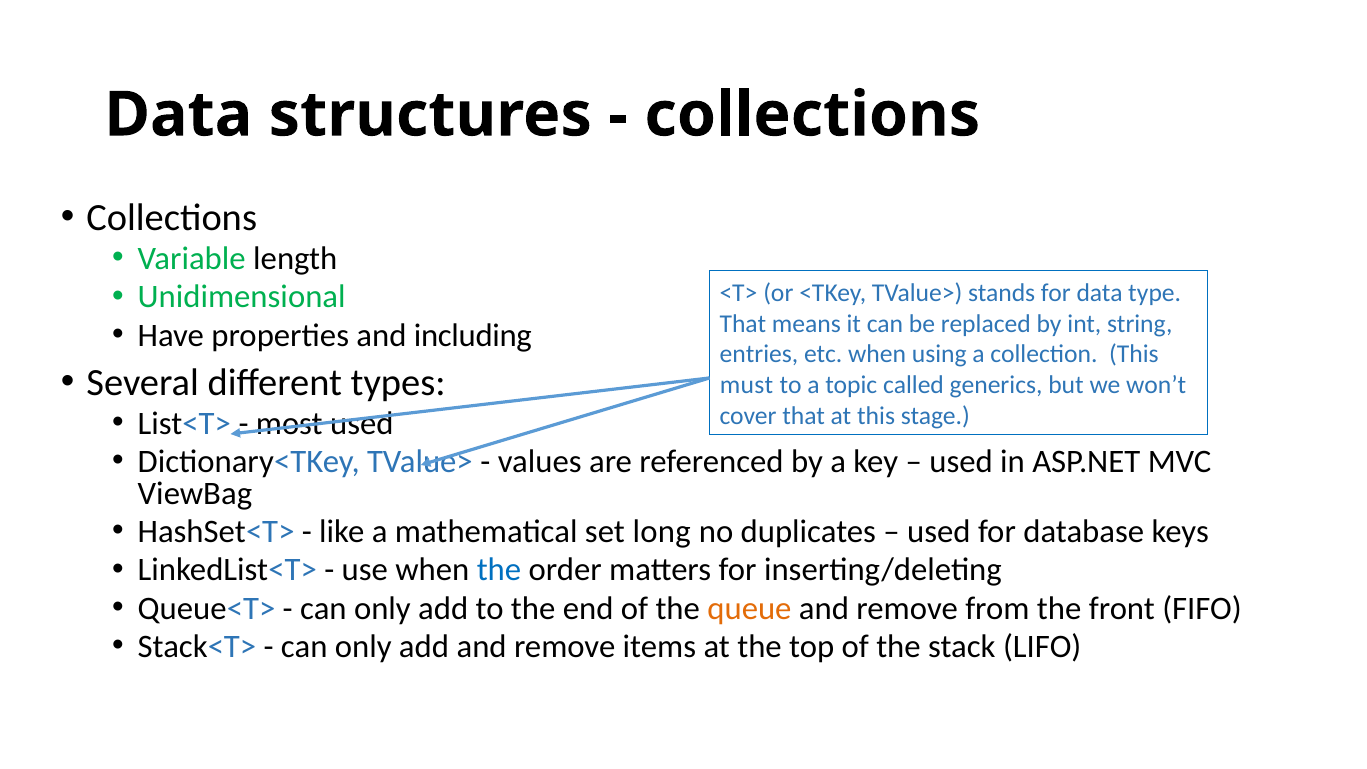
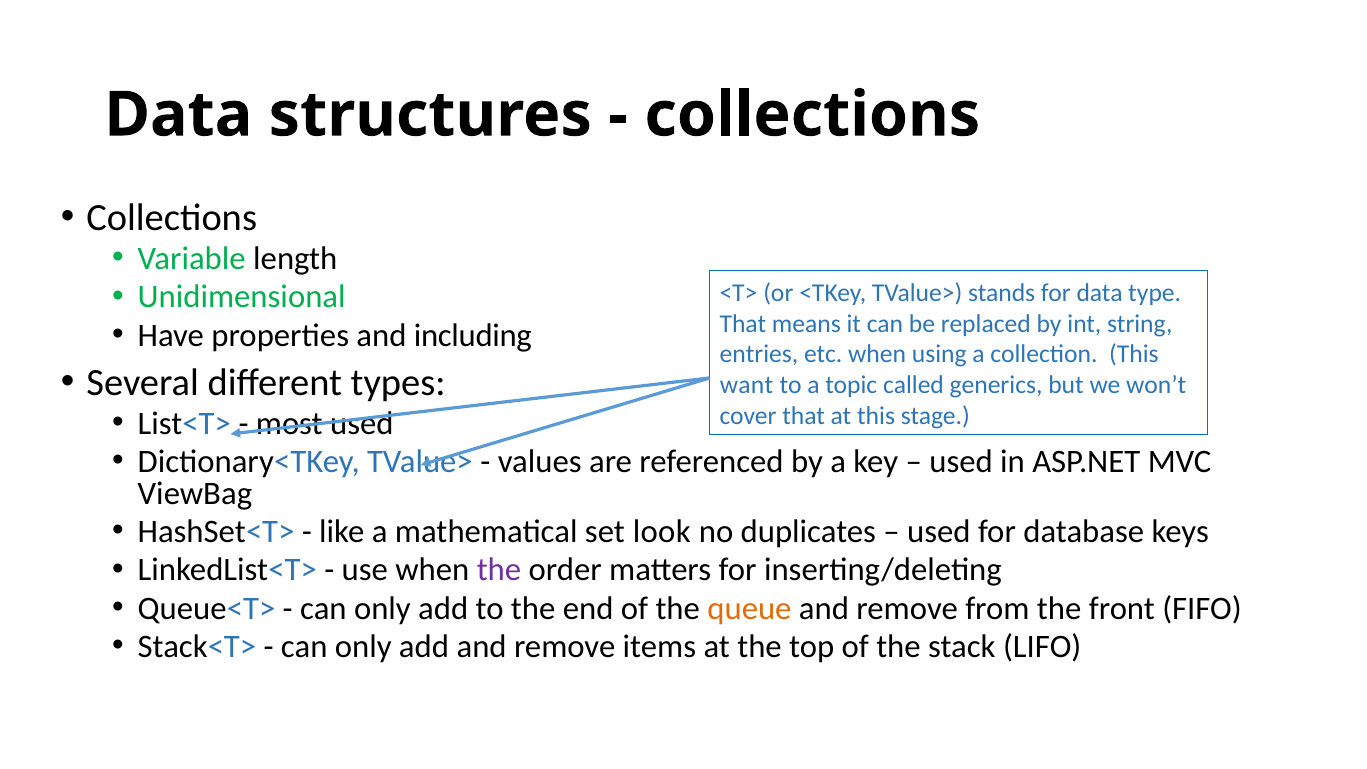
must: must -> want
long: long -> look
the at (499, 570) colour: blue -> purple
